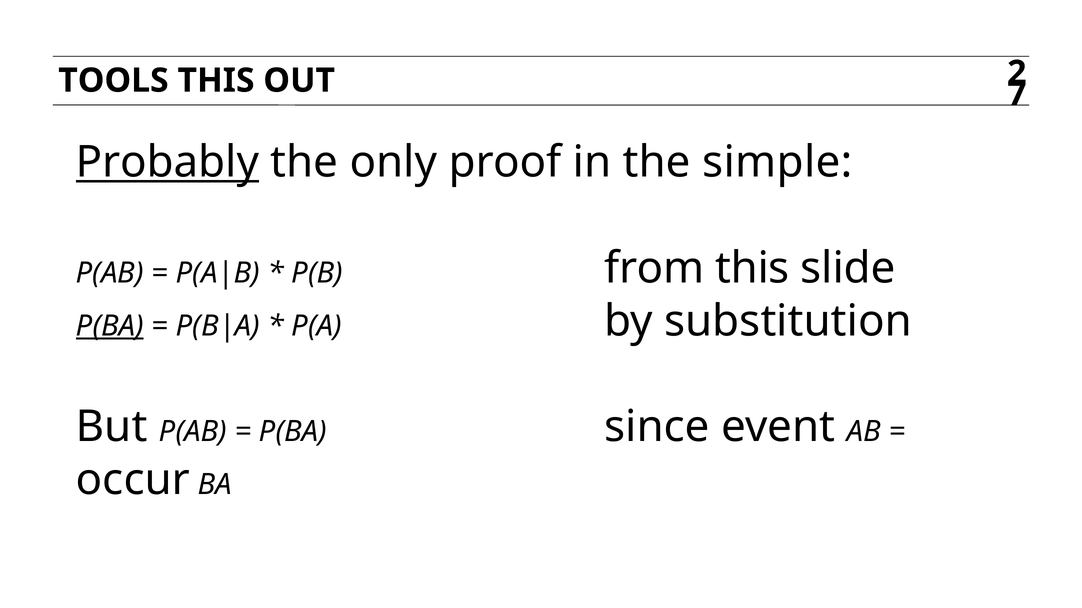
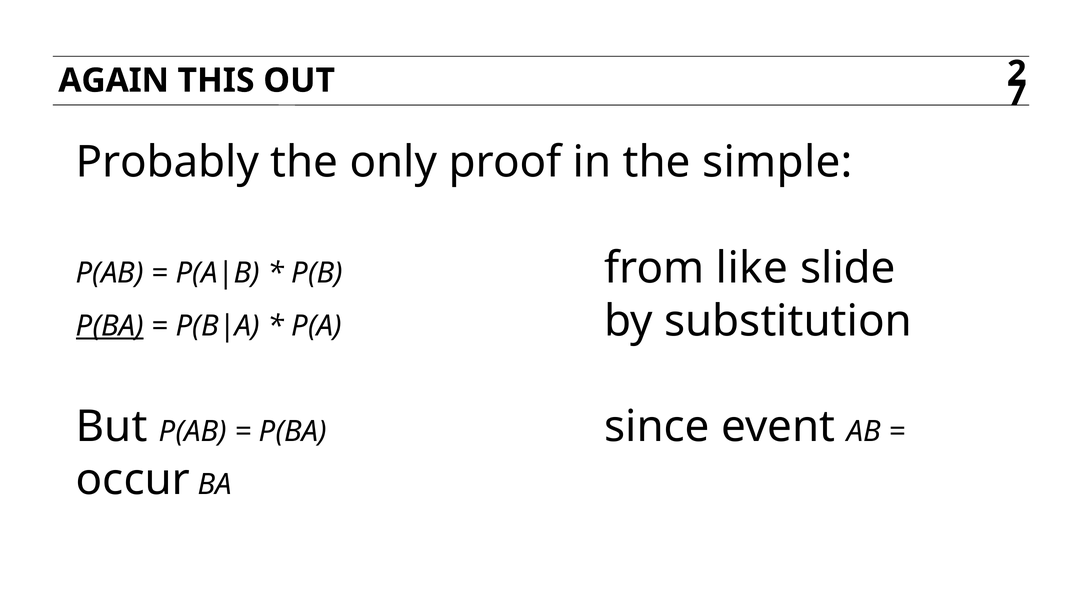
TOOLS: TOOLS -> AGAIN
Probably underline: present -> none
from this: this -> like
